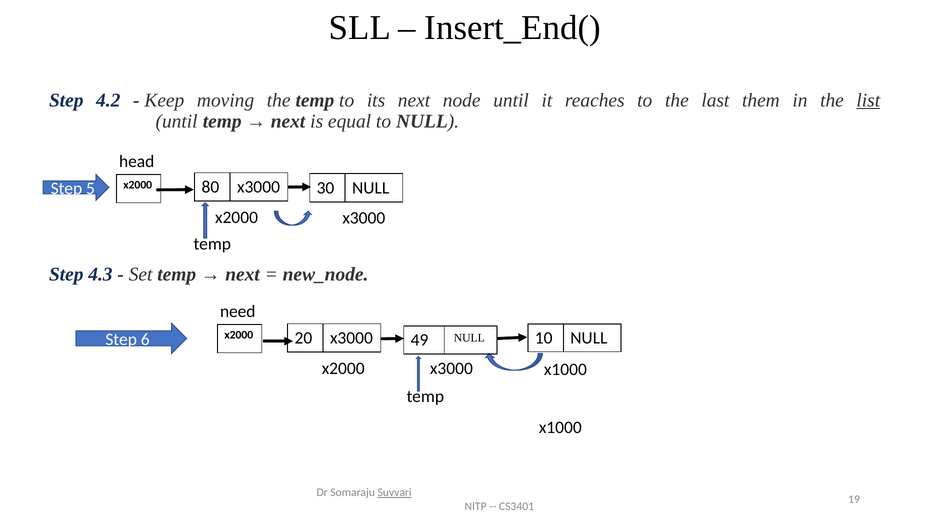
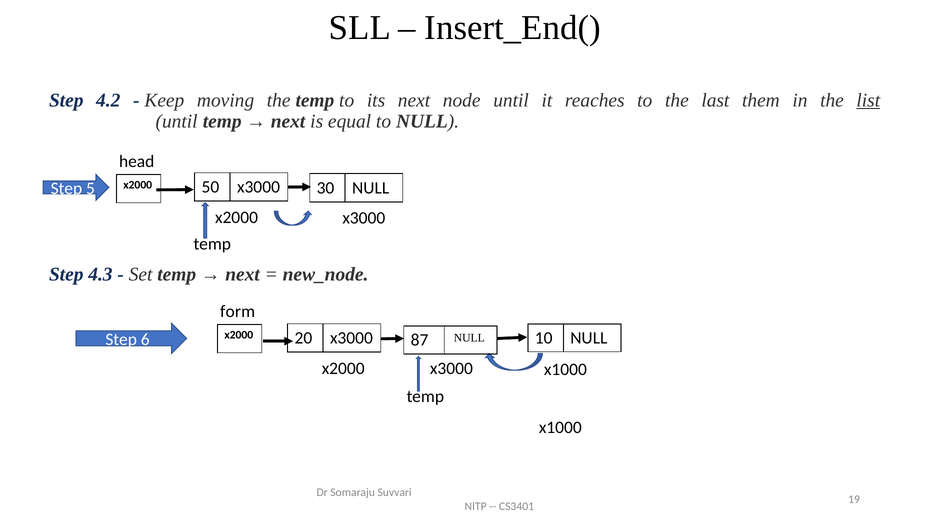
80: 80 -> 50
need: need -> form
49: 49 -> 87
Suvvari underline: present -> none
